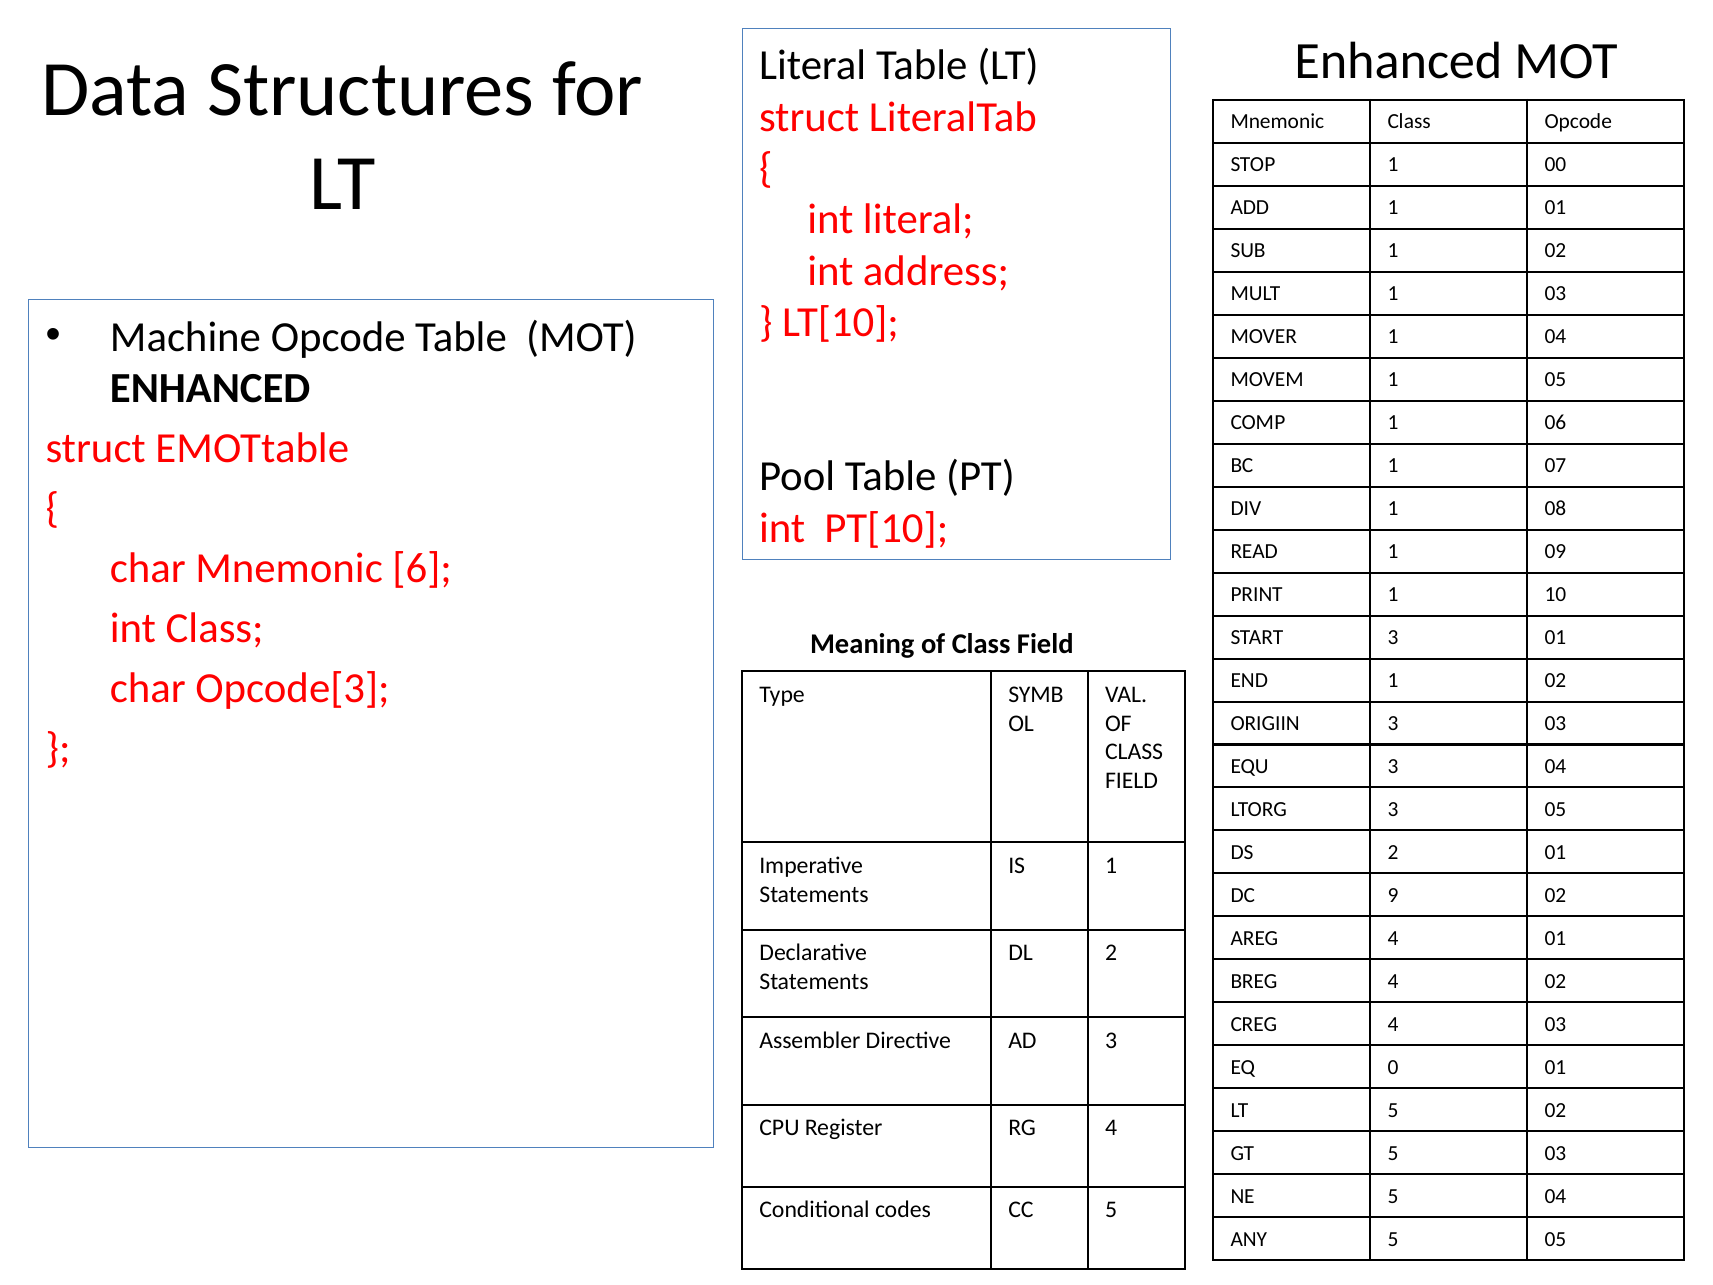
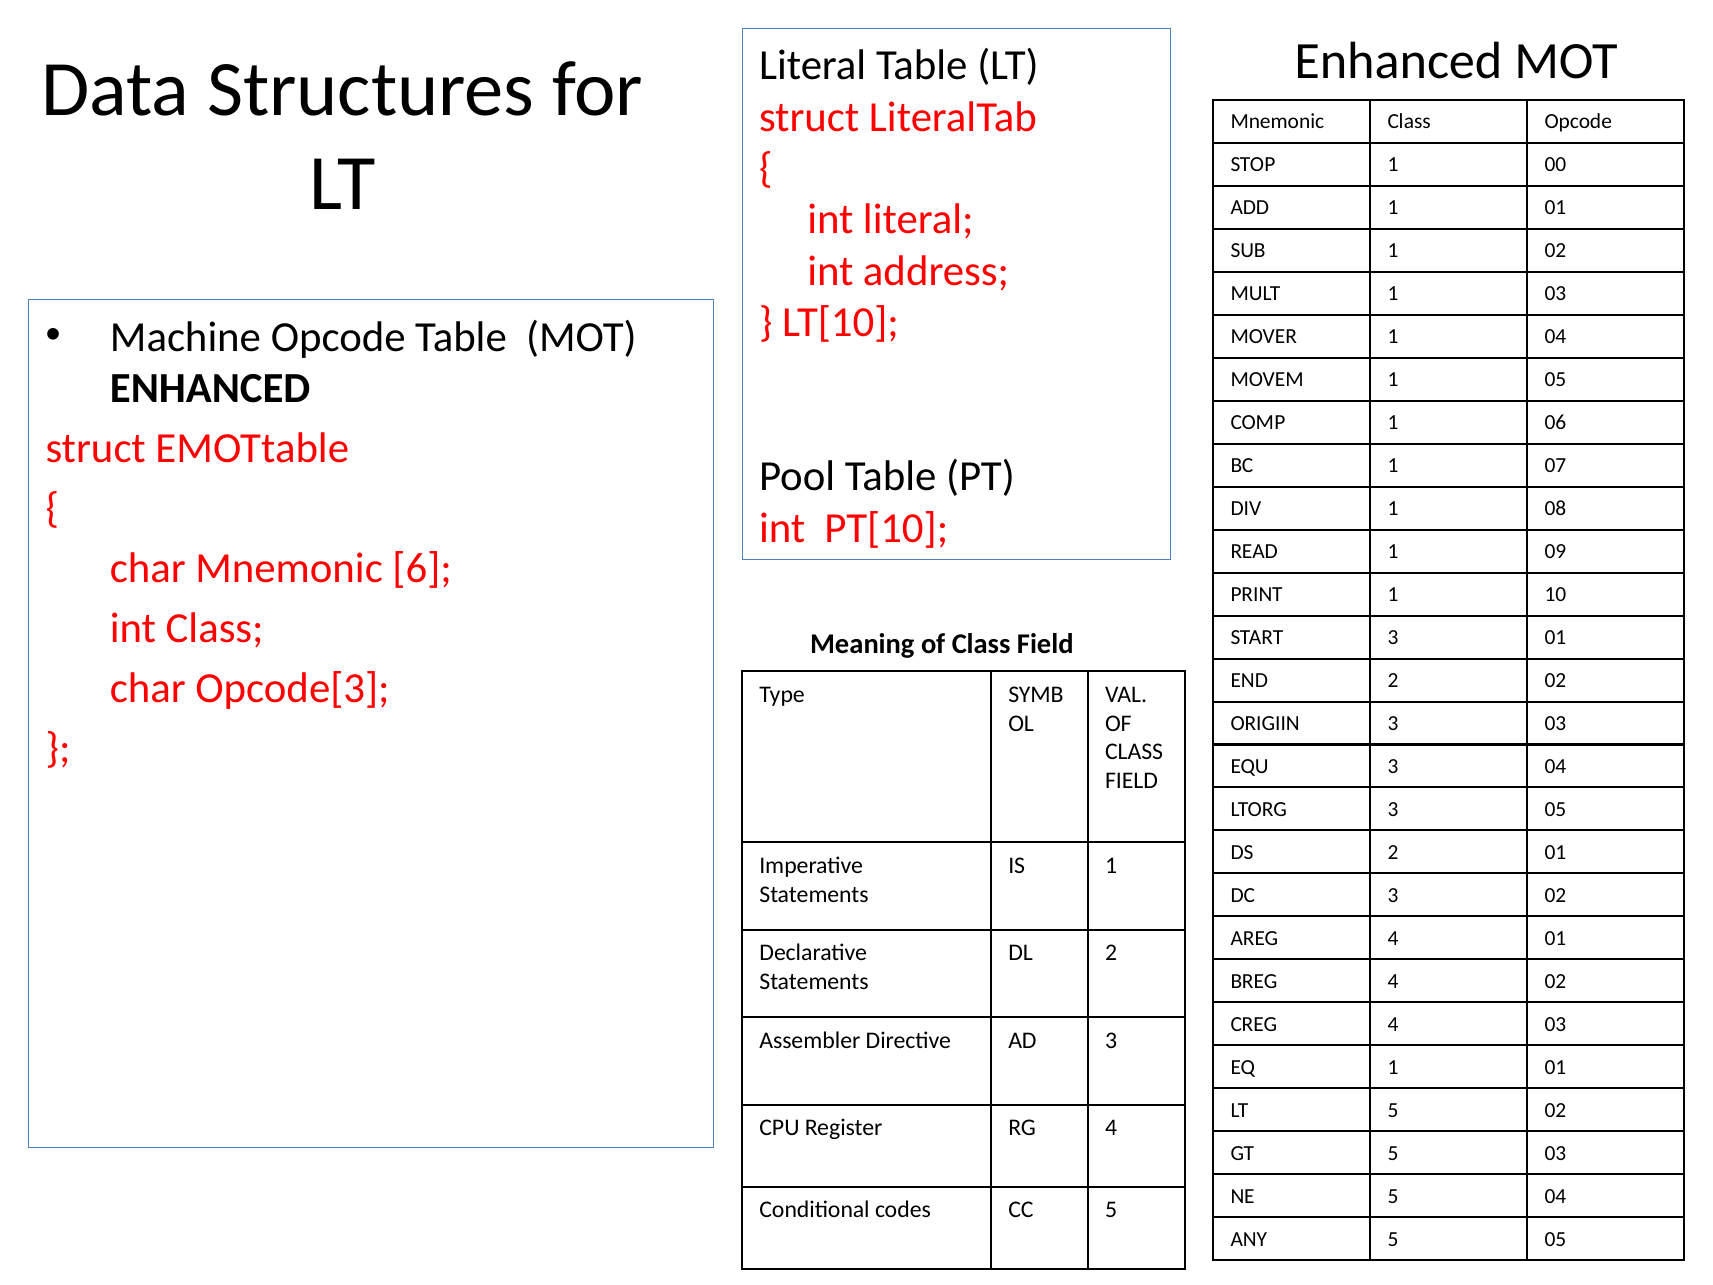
END 1: 1 -> 2
DC 9: 9 -> 3
EQ 0: 0 -> 1
